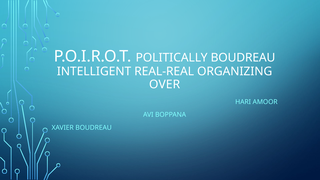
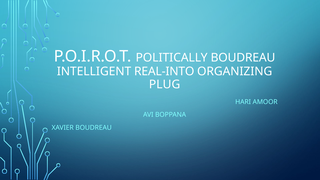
REAL-REAL: REAL-REAL -> REAL-INTO
OVER: OVER -> PLUG
